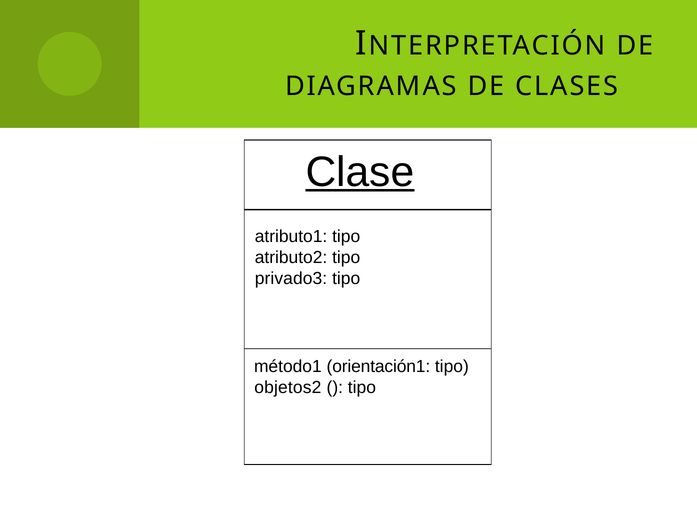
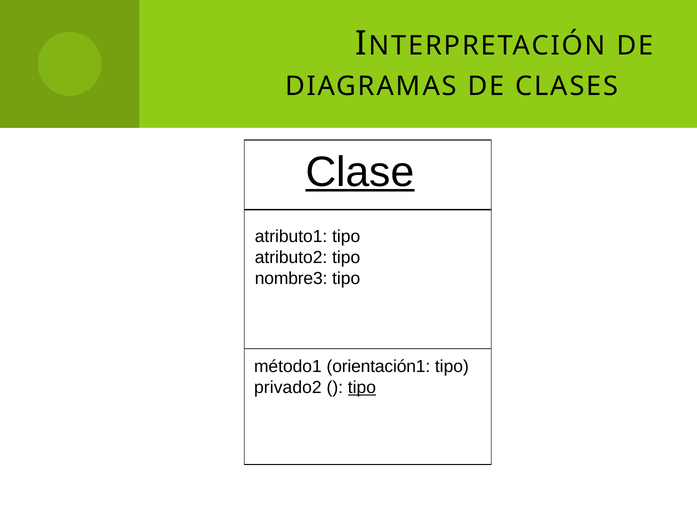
privado3: privado3 -> nombre3
objetos2: objetos2 -> privado2
tipo at (362, 387) underline: none -> present
